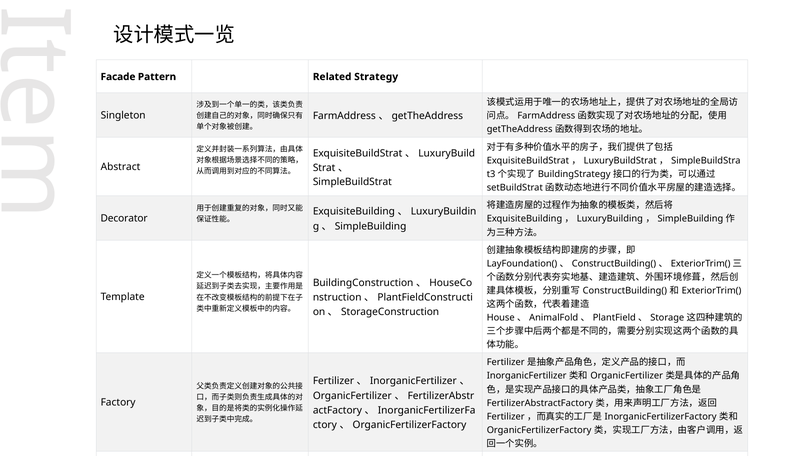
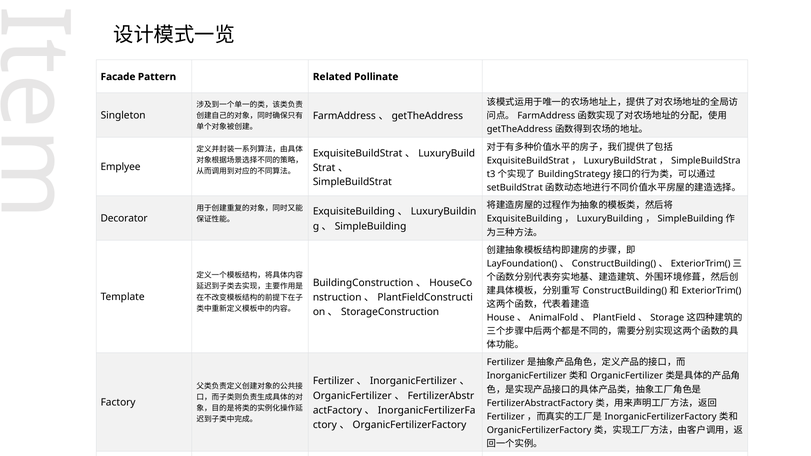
Strategy: Strategy -> Pollinate
Abstract: Abstract -> Emplyee
